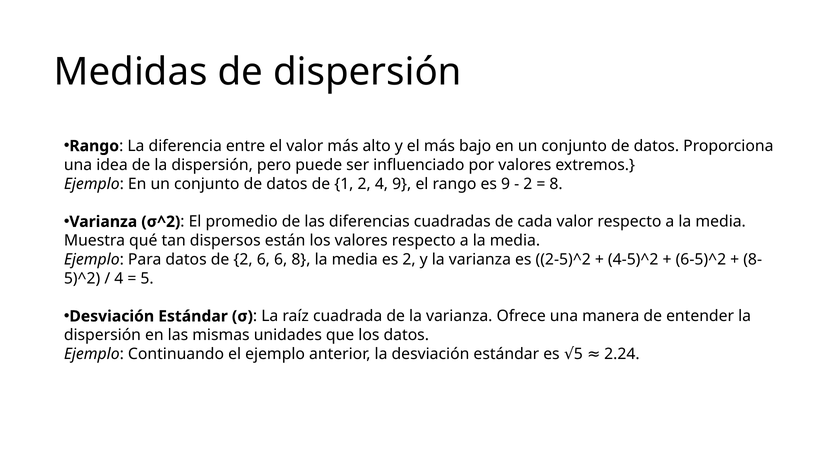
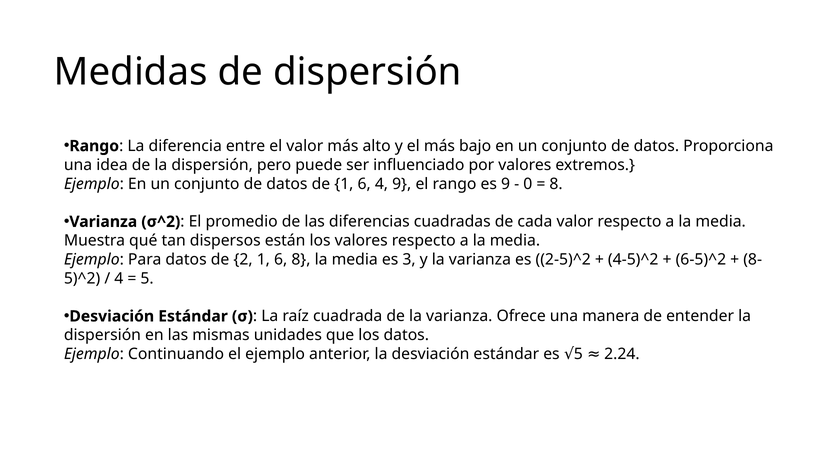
de 1 2: 2 -> 6
2 at (528, 184): 2 -> 0
2 6: 6 -> 1
es 2: 2 -> 3
